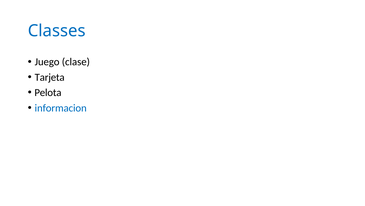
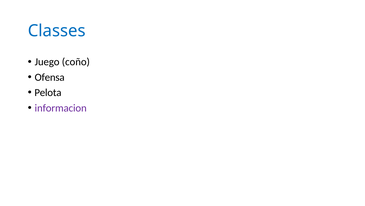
clase: clase -> coño
Tarjeta: Tarjeta -> Ofensa
informacion colour: blue -> purple
